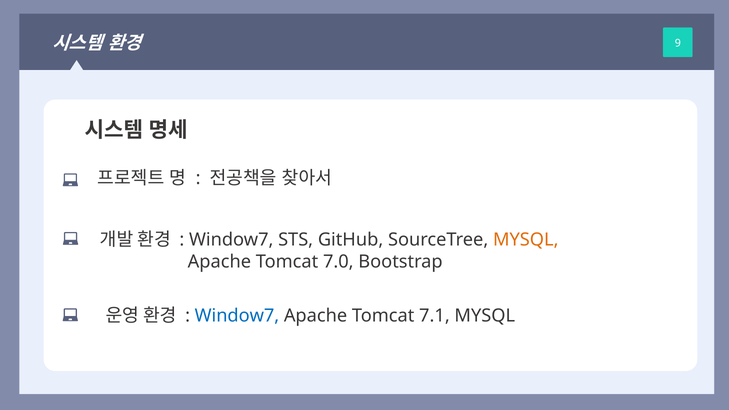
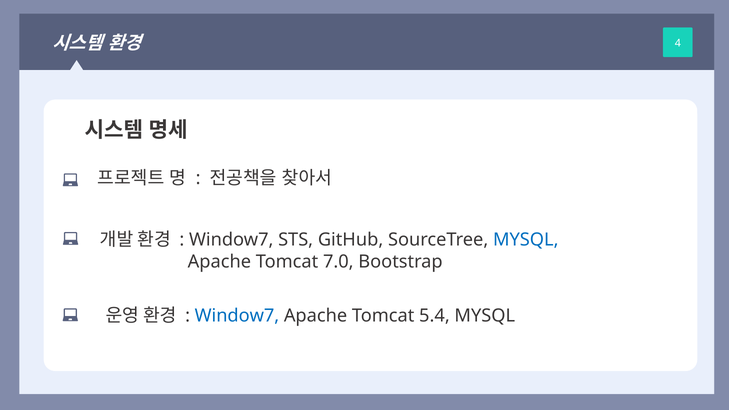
9: 9 -> 4
MYSQL at (526, 240) colour: orange -> blue
7.1: 7.1 -> 5.4
